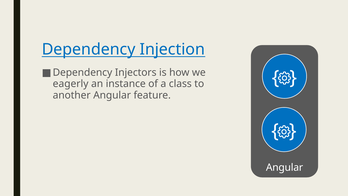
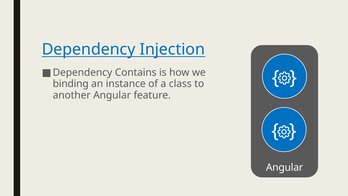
Injectors: Injectors -> Contains
eagerly: eagerly -> binding
